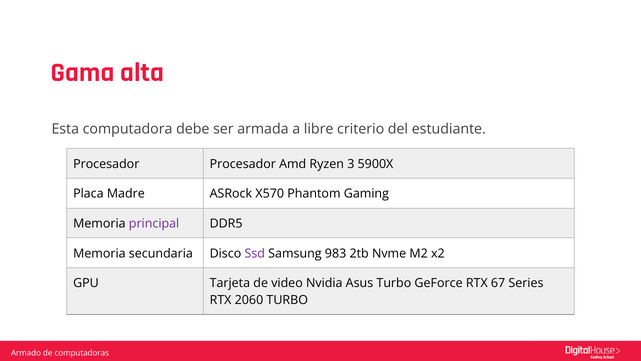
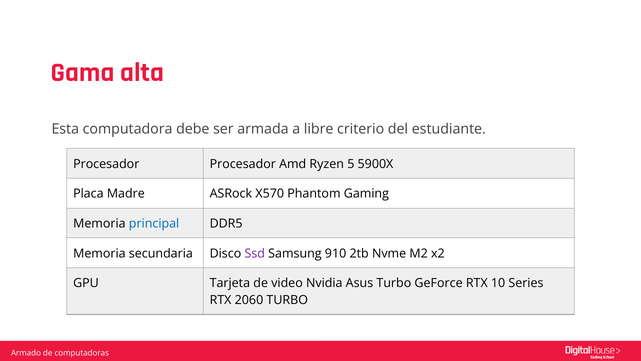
3: 3 -> 5
principal colour: purple -> blue
983: 983 -> 910
67: 67 -> 10
